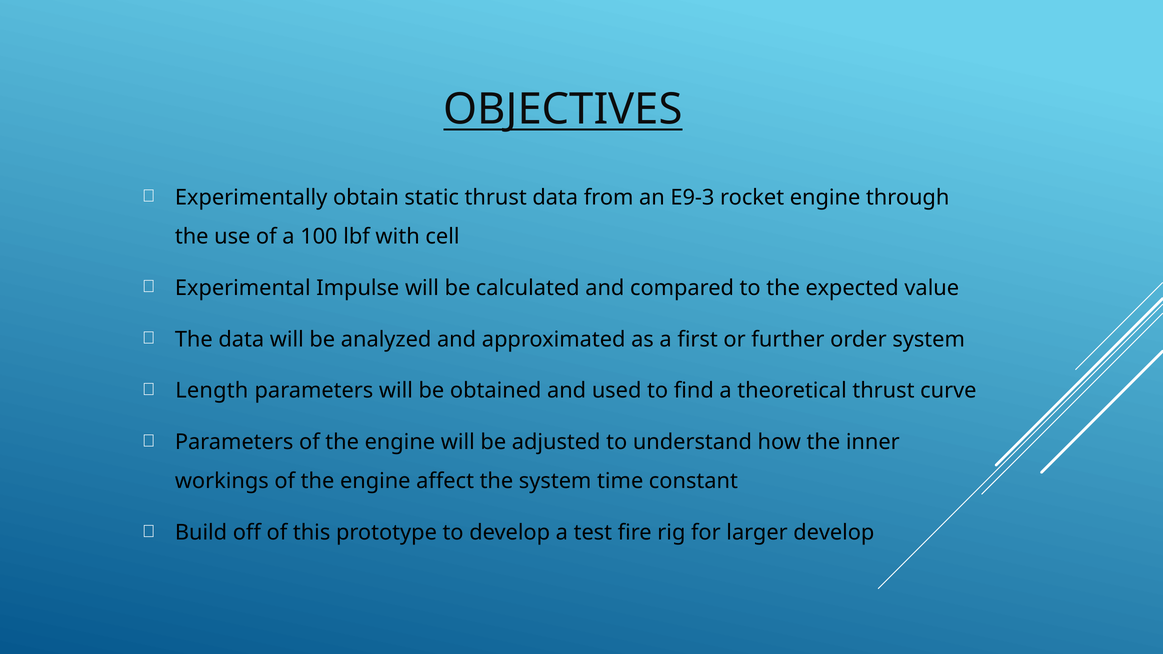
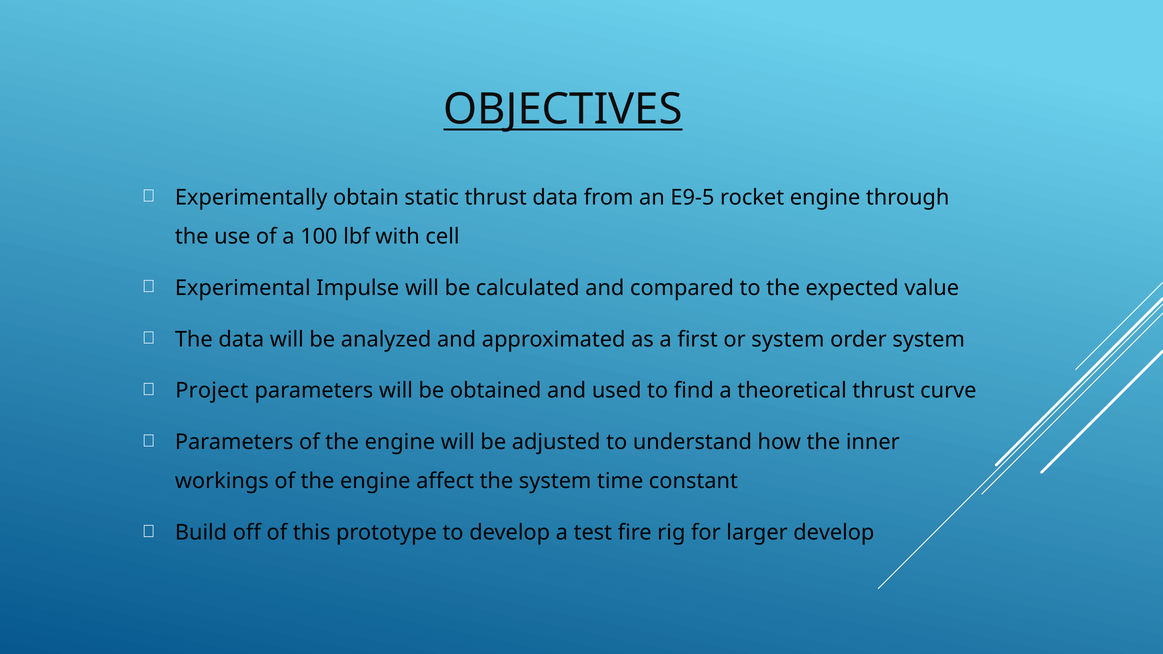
E9-3: E9-3 -> E9-5
or further: further -> system
Length: Length -> Project
